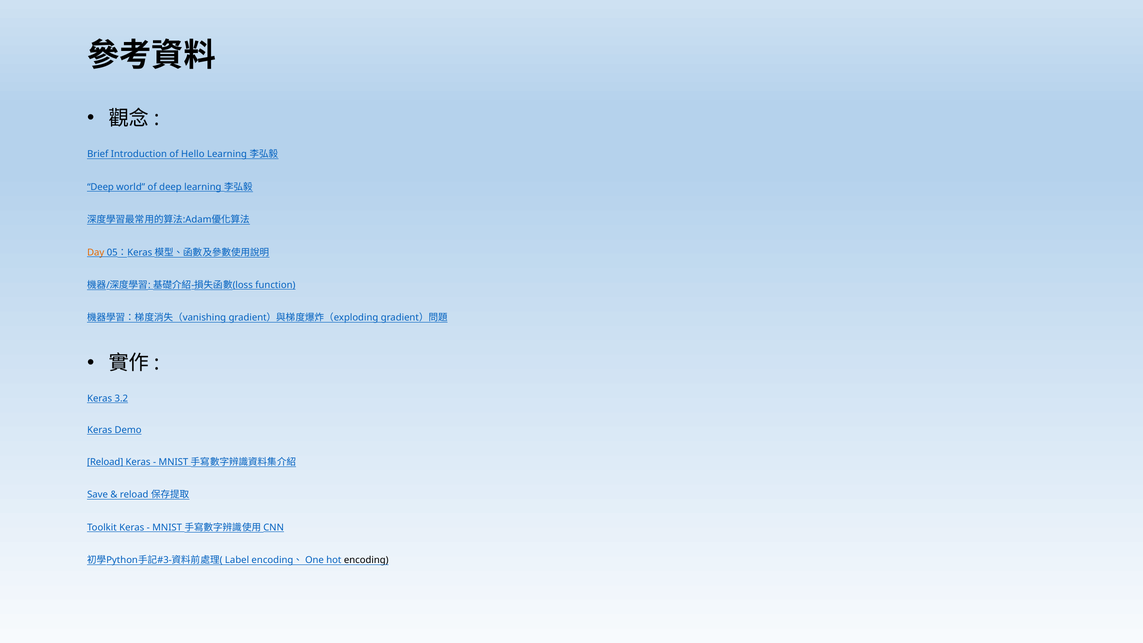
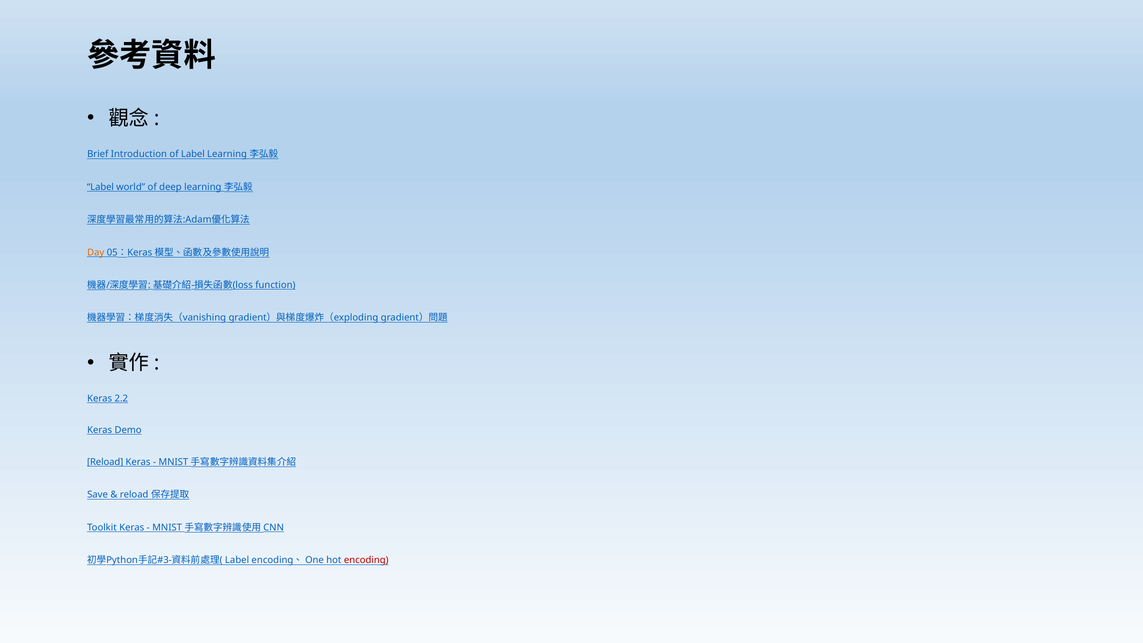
of Hello: Hello -> Label
Deep at (100, 187): Deep -> Label
3.2: 3.2 -> 2.2
encoding colour: black -> red
